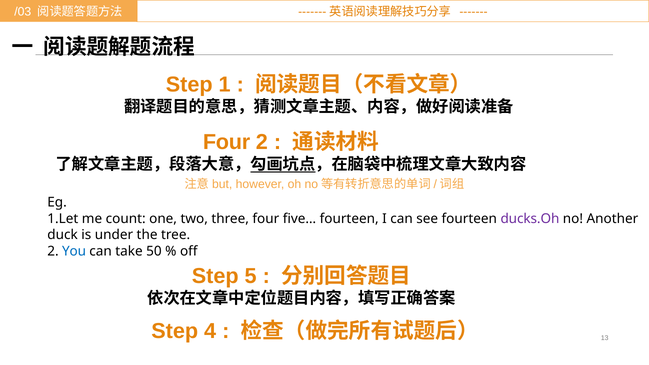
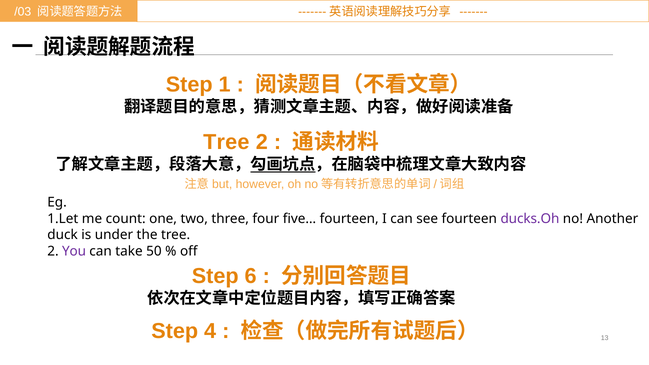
Four at (227, 142): Four -> Tree
You colour: blue -> purple
5: 5 -> 6
